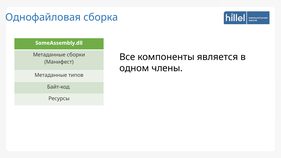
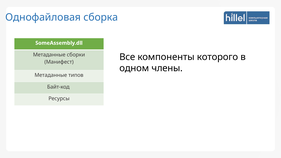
является: является -> которого
